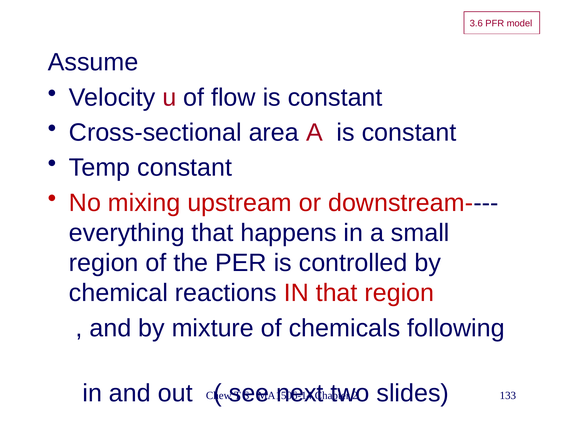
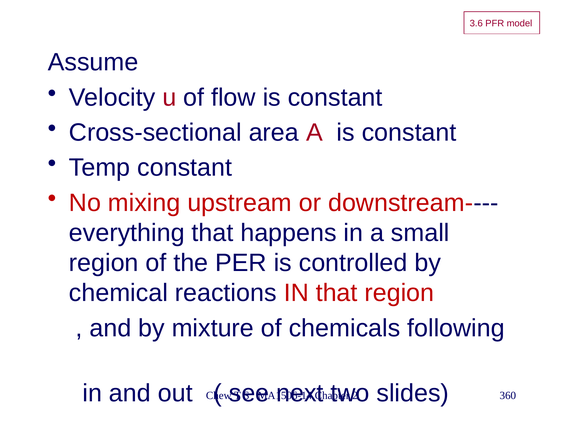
133: 133 -> 360
